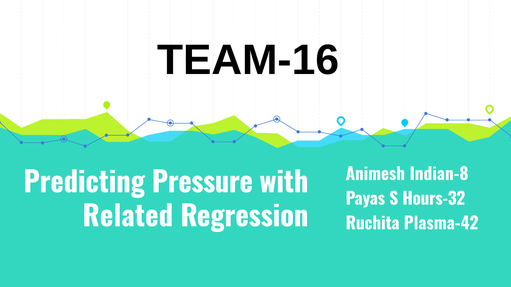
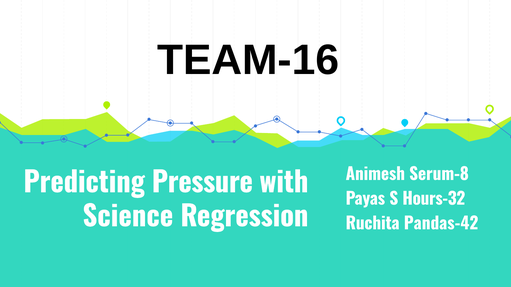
Indian-8: Indian-8 -> Serum-8
Related: Related -> Science
Plasma-42: Plasma-42 -> Pandas-42
